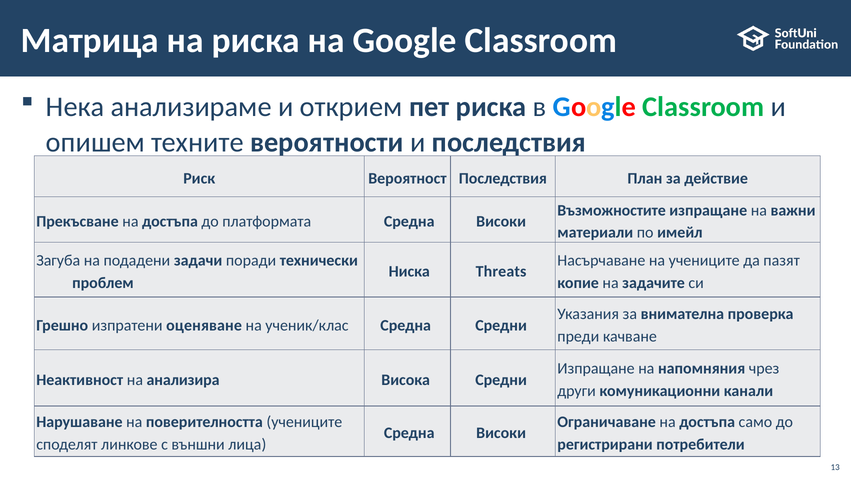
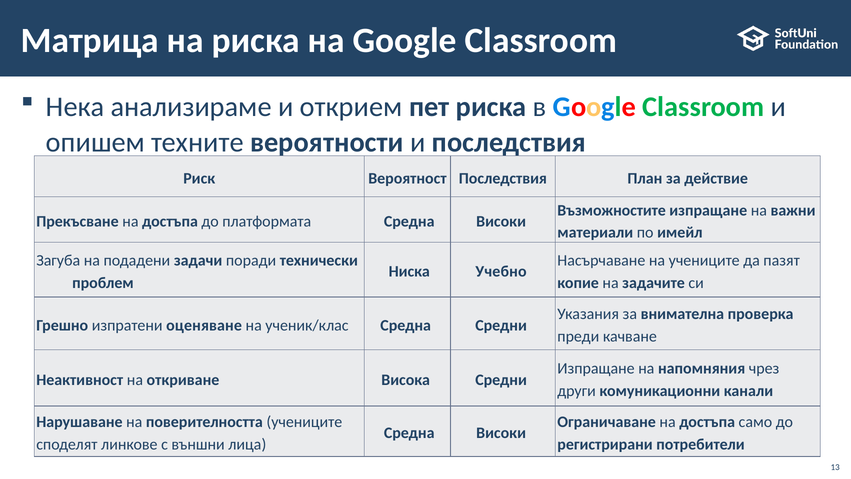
Threats: Threats -> Учебно
анализира: анализира -> откриване
